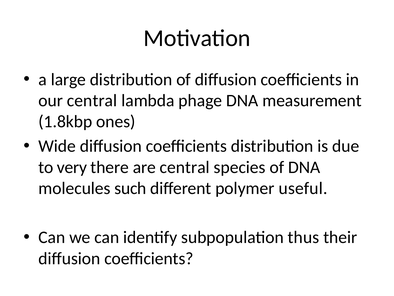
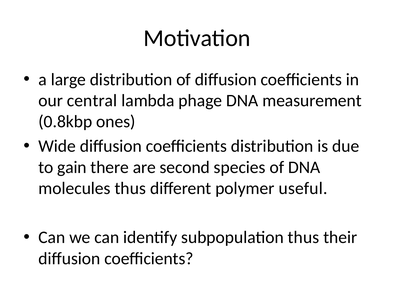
1.8kbp: 1.8kbp -> 0.8kbp
very: very -> gain
are central: central -> second
molecules such: such -> thus
